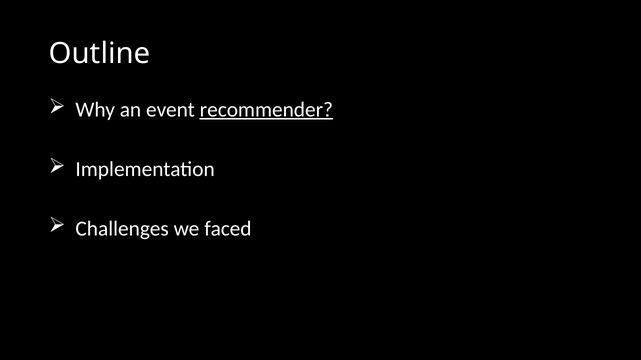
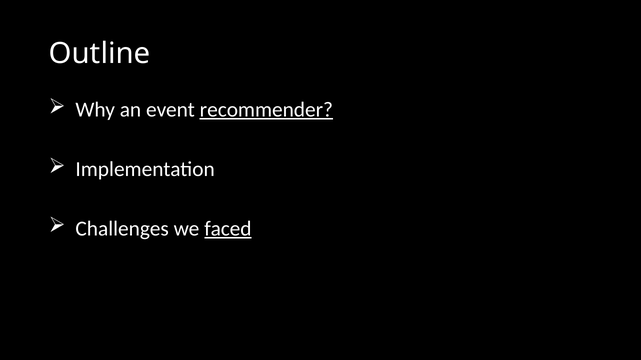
faced underline: none -> present
